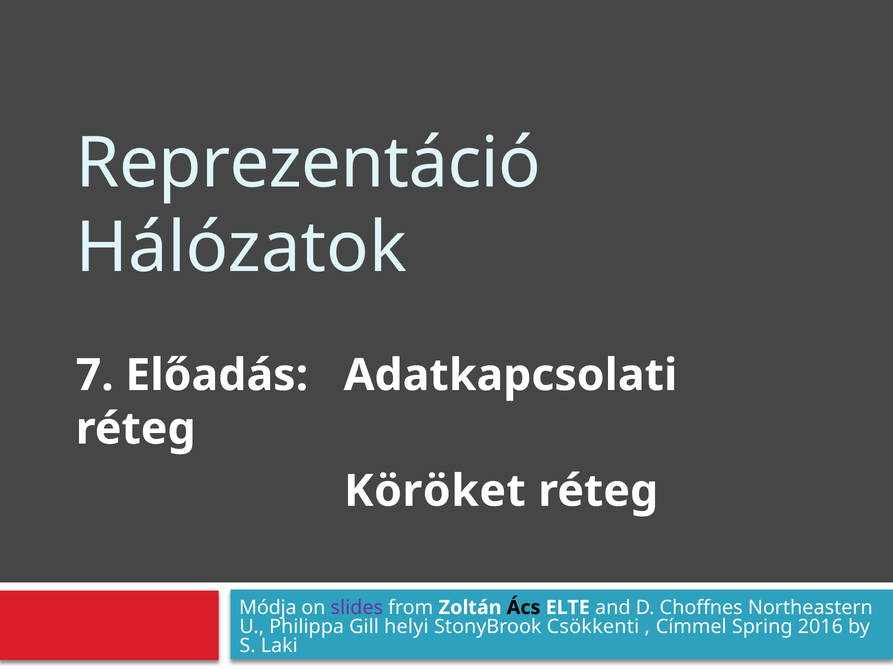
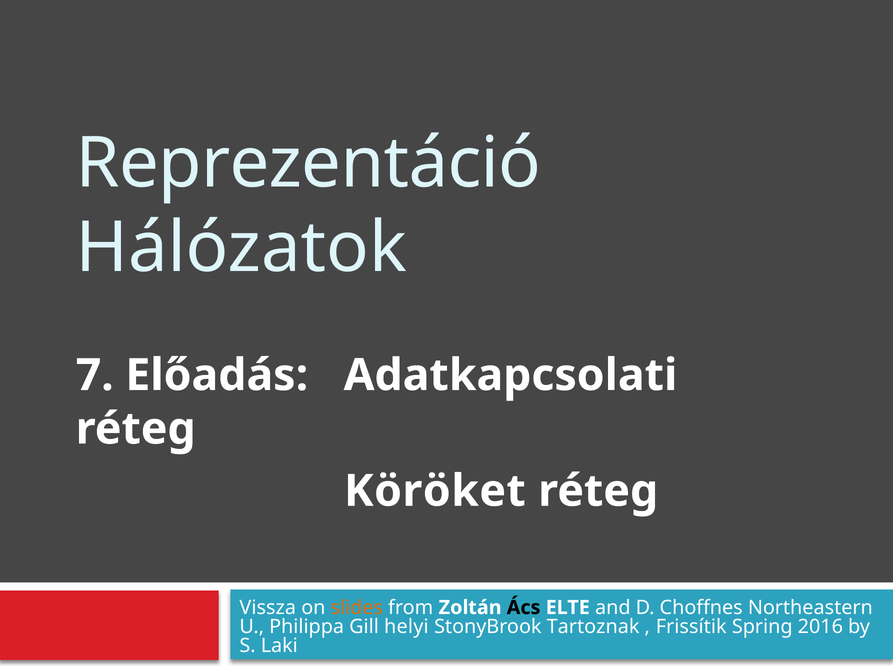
Módja: Módja -> Vissza
slides colour: purple -> orange
Csökkenti: Csökkenti -> Tartoznak
Címmel: Címmel -> Frissítik
